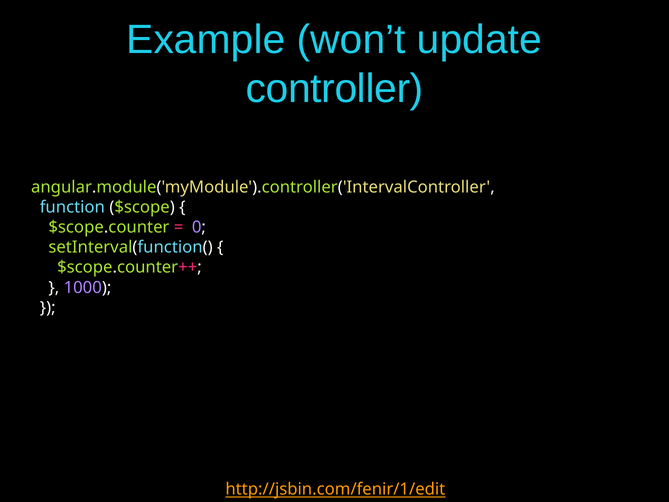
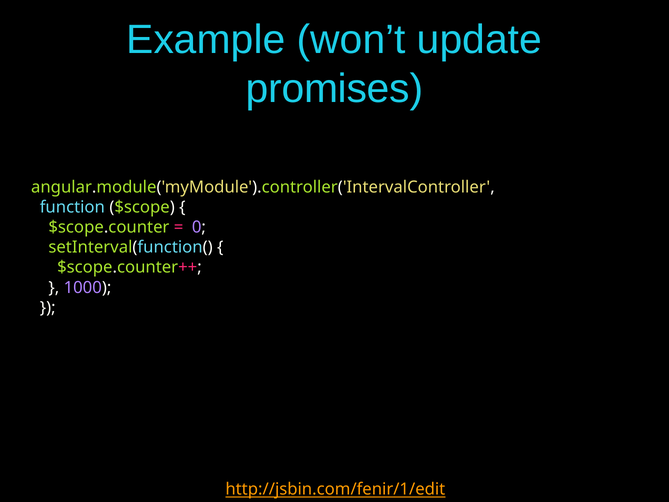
controller: controller -> promises
